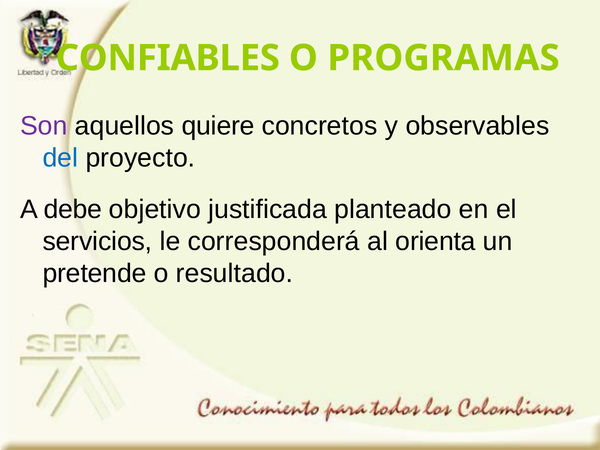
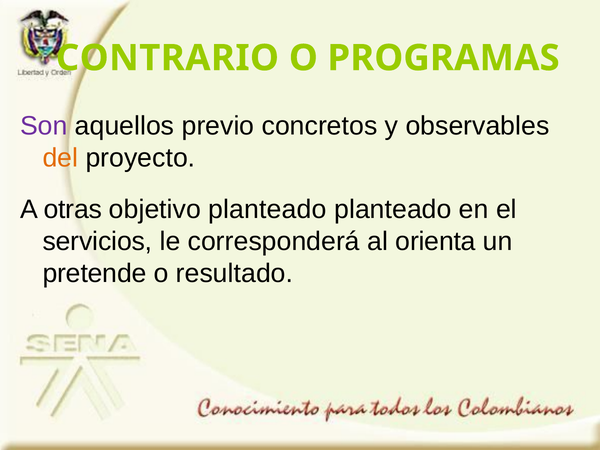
CONFIABLES: CONFIABLES -> CONTRARIO
quiere: quiere -> previo
del colour: blue -> orange
debe: debe -> otras
objetivo justificada: justificada -> planteado
